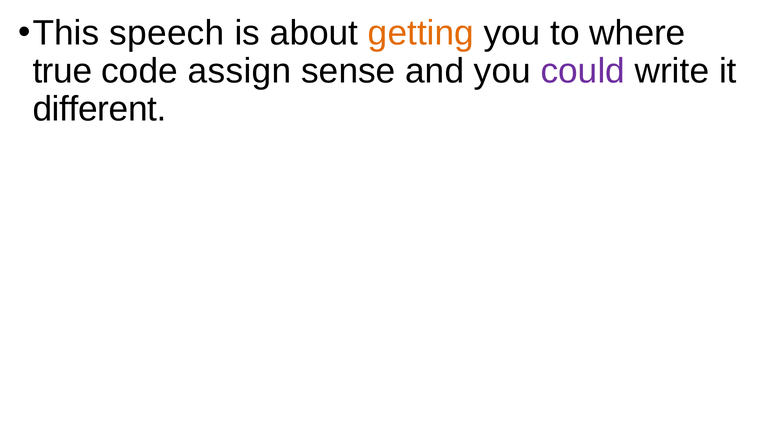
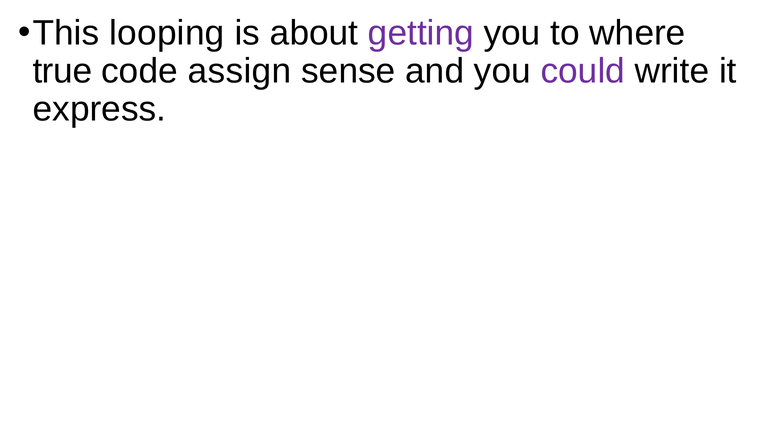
speech: speech -> looping
getting colour: orange -> purple
different: different -> express
